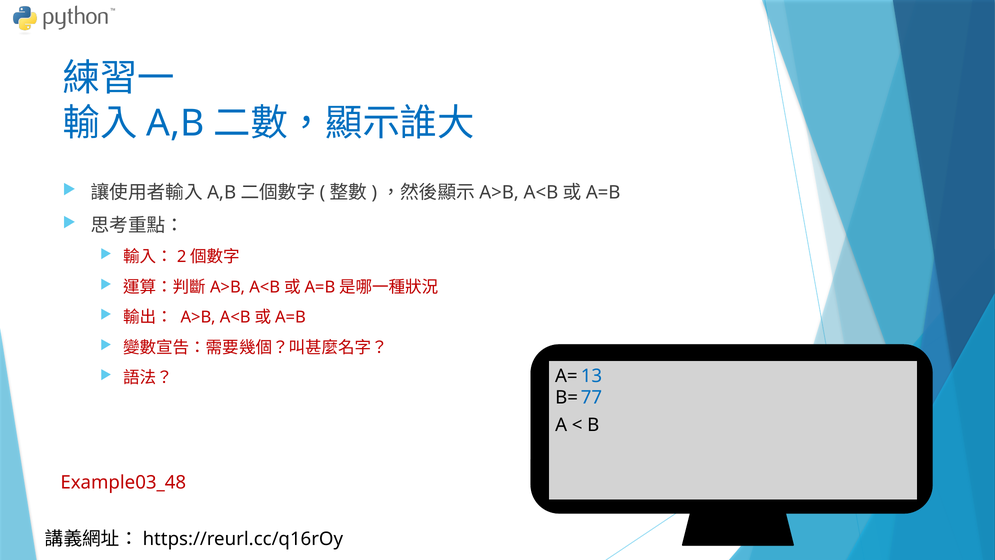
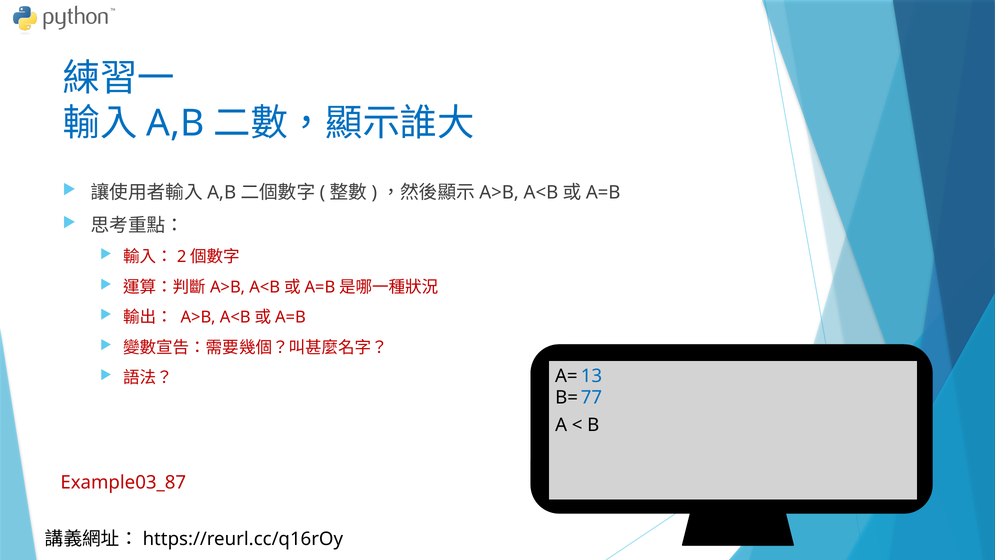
Example03_48: Example03_48 -> Example03_87
